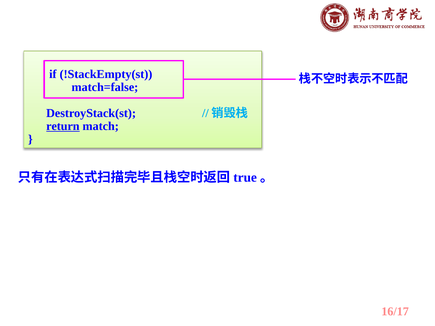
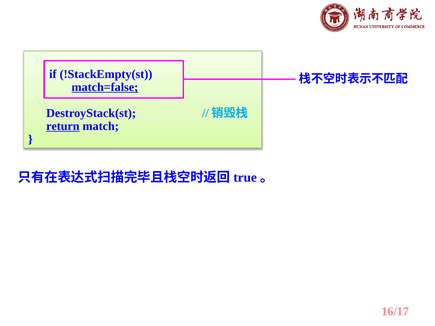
match=false underline: none -> present
